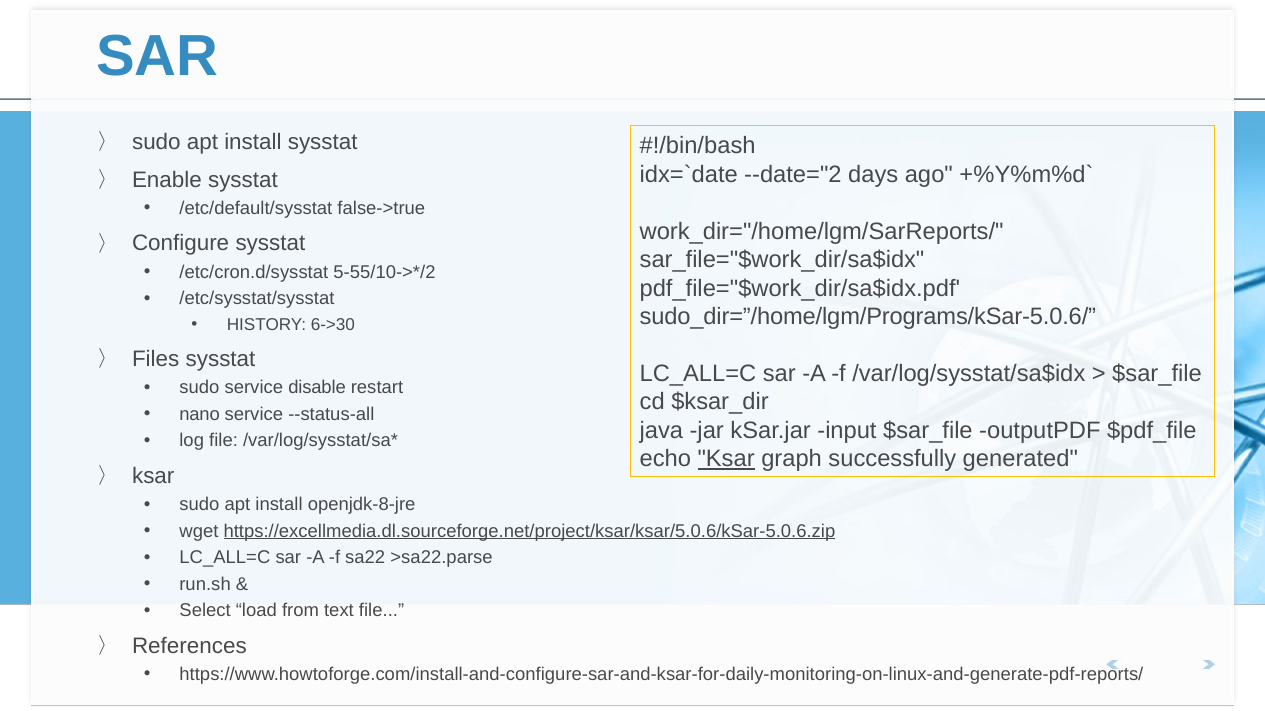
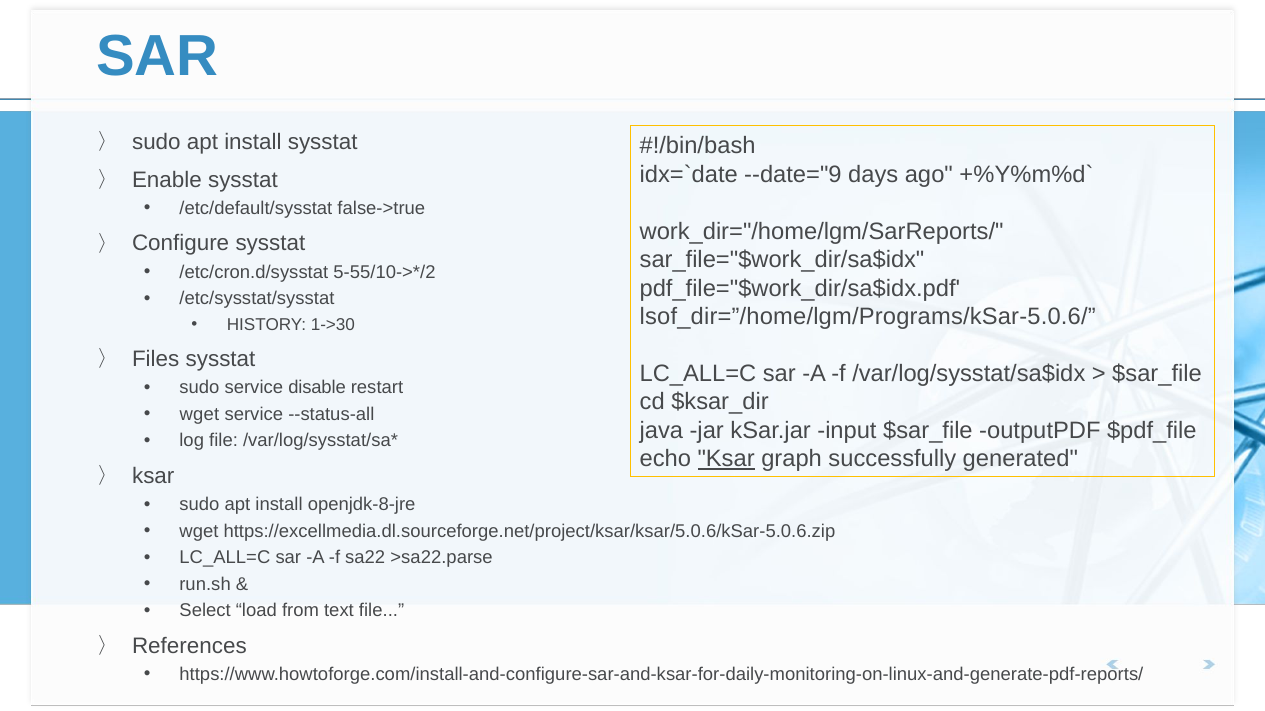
--date="2: --date="2 -> --date="9
sudo_dir=”/home/lgm/Programs/kSar-5.0.6/: sudo_dir=”/home/lgm/Programs/kSar-5.0.6/ -> lsof_dir=”/home/lgm/Programs/kSar-5.0.6/
6->30: 6->30 -> 1->30
nano at (200, 414): nano -> wget
https://excellmedia.dl.sourceforge.net/project/ksar/ksar/5.0.6/kSar-5.0.6.zip underline: present -> none
